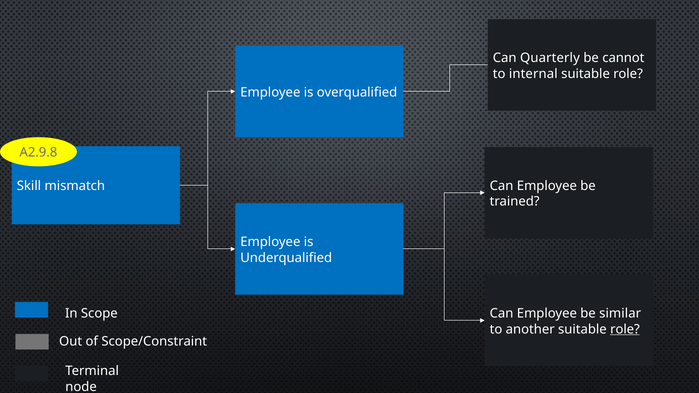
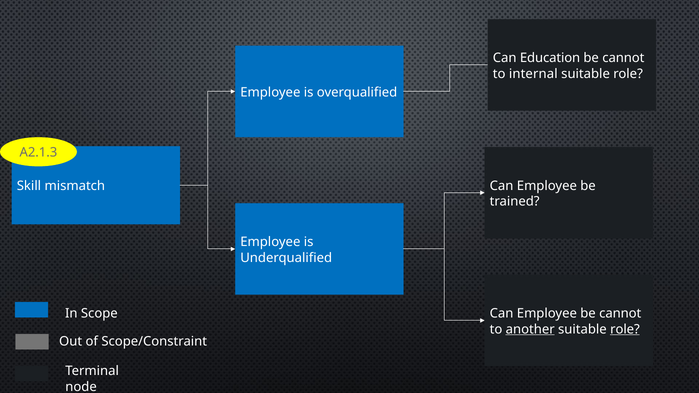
Quarterly: Quarterly -> Education
A2.9.8: A2.9.8 -> A2.1.3
Employee be similar: similar -> cannot
another underline: none -> present
